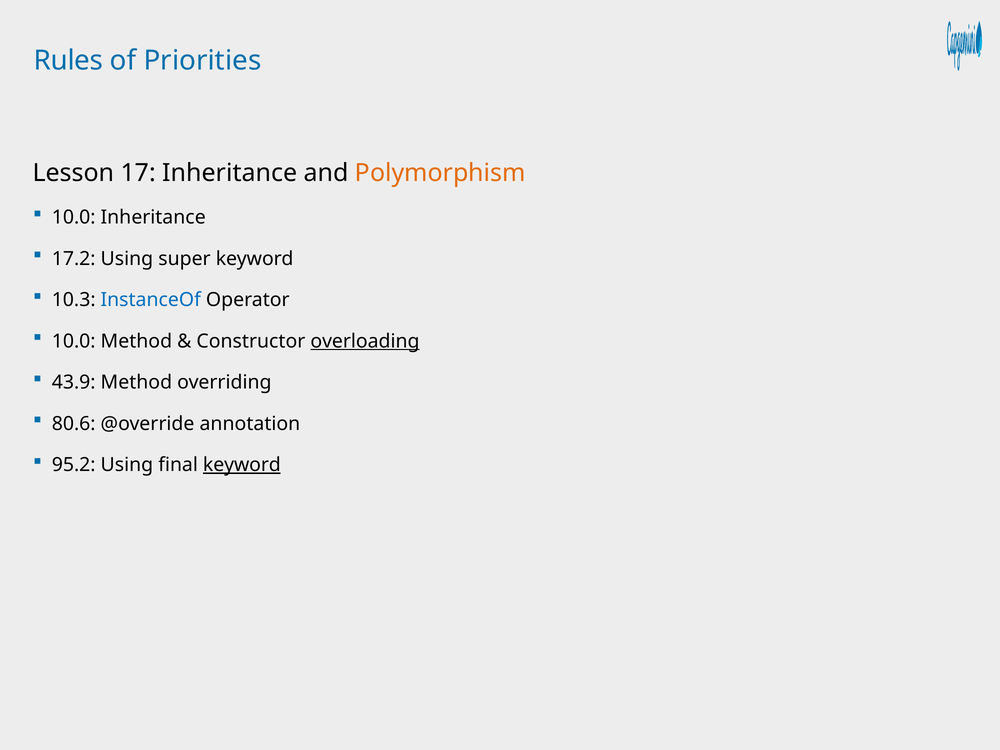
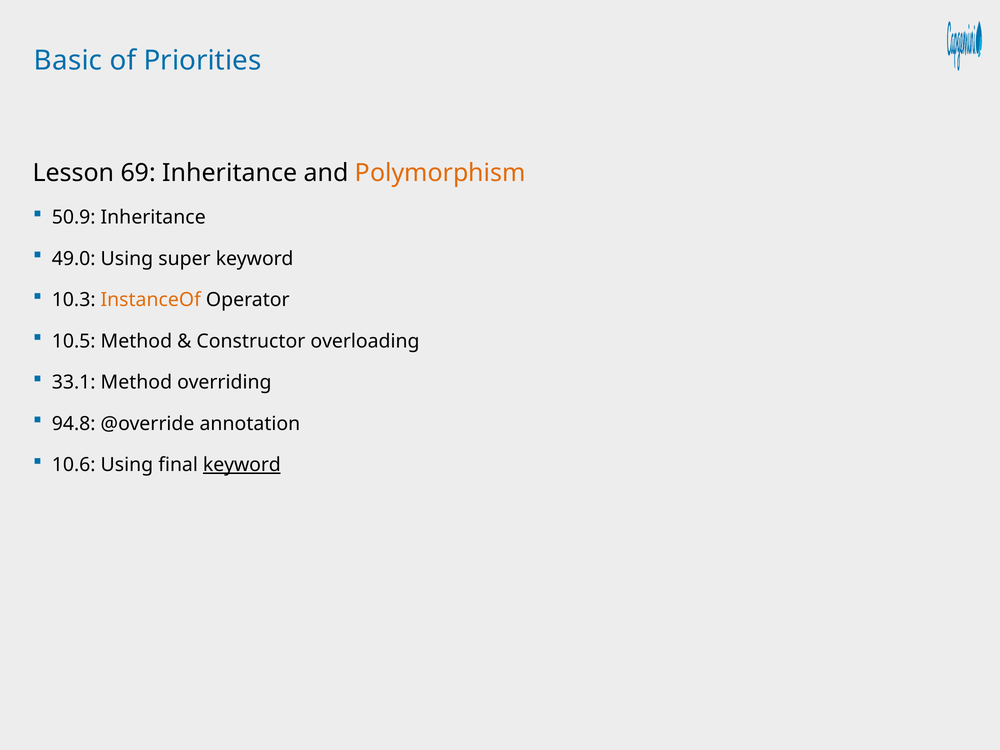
Rules: Rules -> Basic
17: 17 -> 69
10.0 at (74, 217): 10.0 -> 50.9
17.2: 17.2 -> 49.0
InstanceOf colour: blue -> orange
10.0 at (74, 341): 10.0 -> 10.5
overloading underline: present -> none
43.9: 43.9 -> 33.1
80.6: 80.6 -> 94.8
95.2: 95.2 -> 10.6
